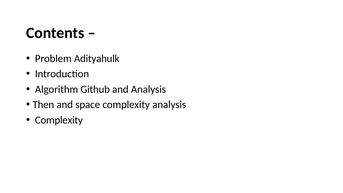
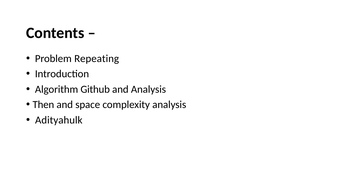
Adityahulk: Adityahulk -> Repeating
Complexity at (59, 120): Complexity -> Adityahulk
